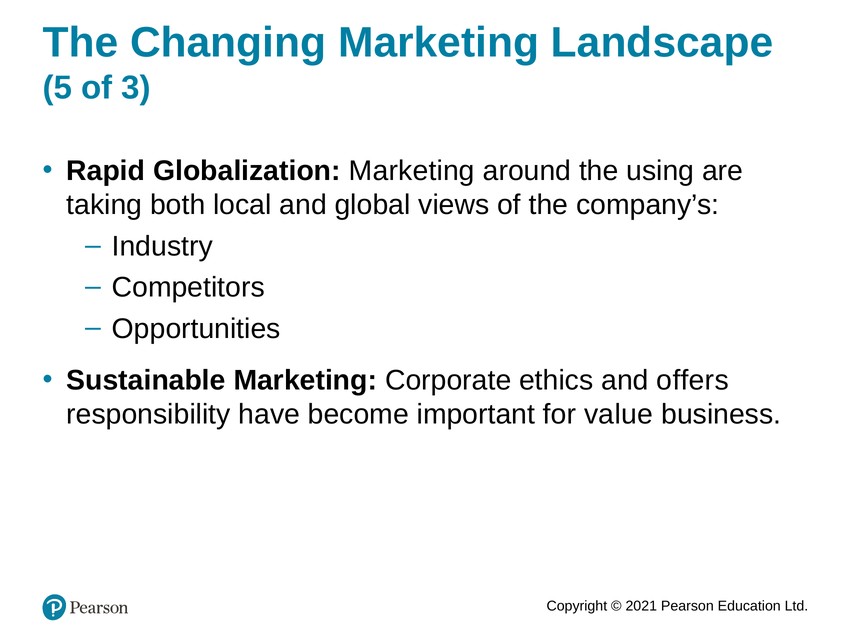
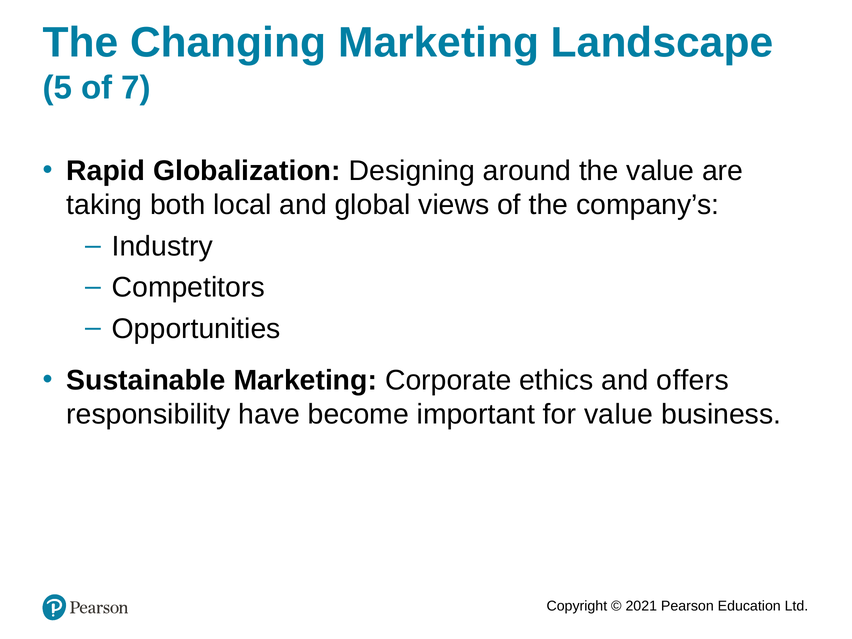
3: 3 -> 7
Globalization Marketing: Marketing -> Designing
the using: using -> value
